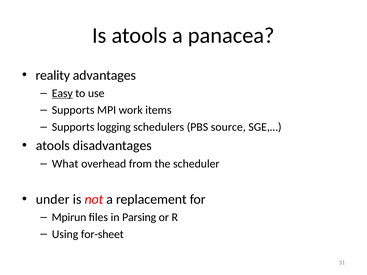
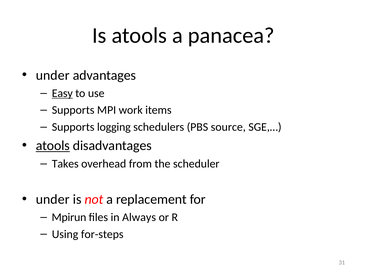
reality at (53, 75): reality -> under
atools at (53, 146) underline: none -> present
What: What -> Takes
Parsing: Parsing -> Always
for-sheet: for-sheet -> for-steps
